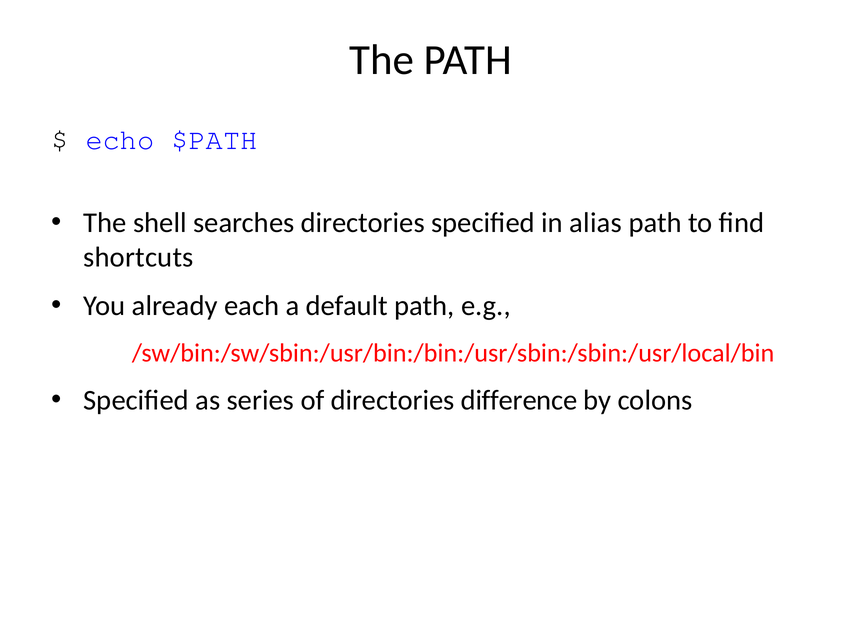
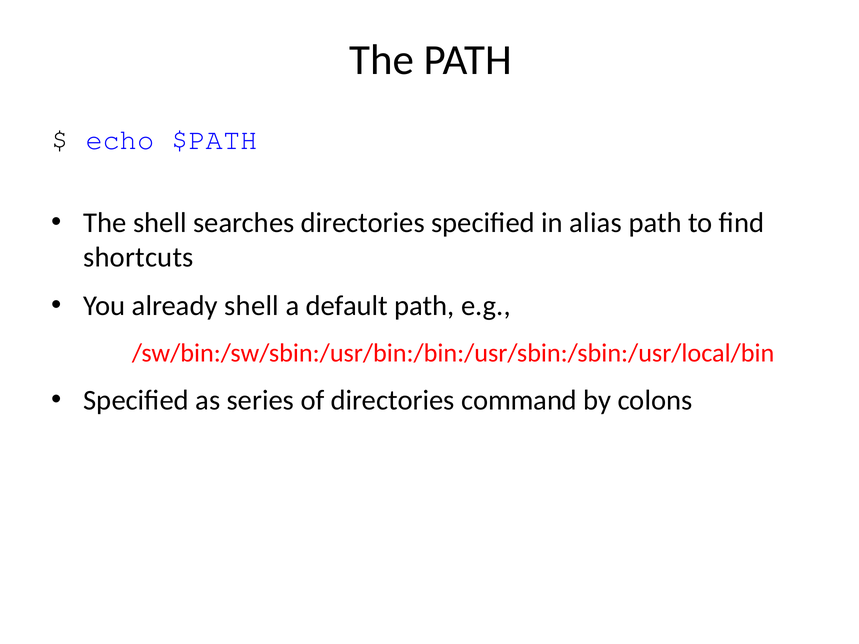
already each: each -> shell
difference: difference -> command
